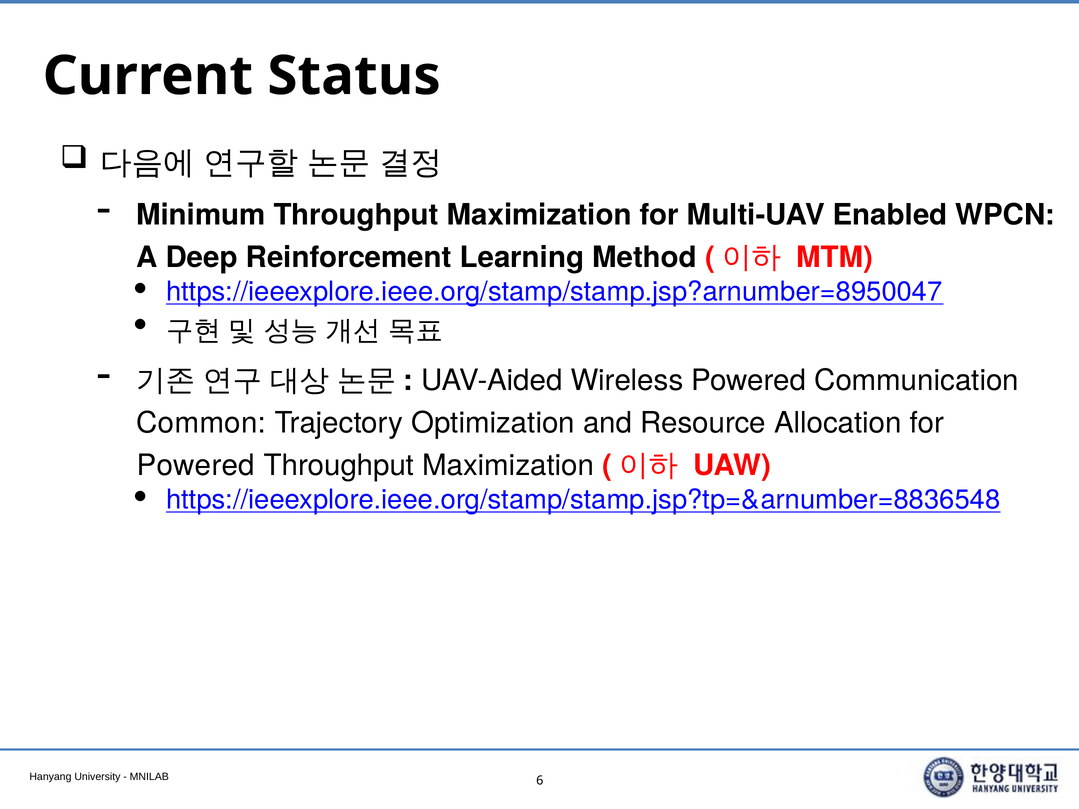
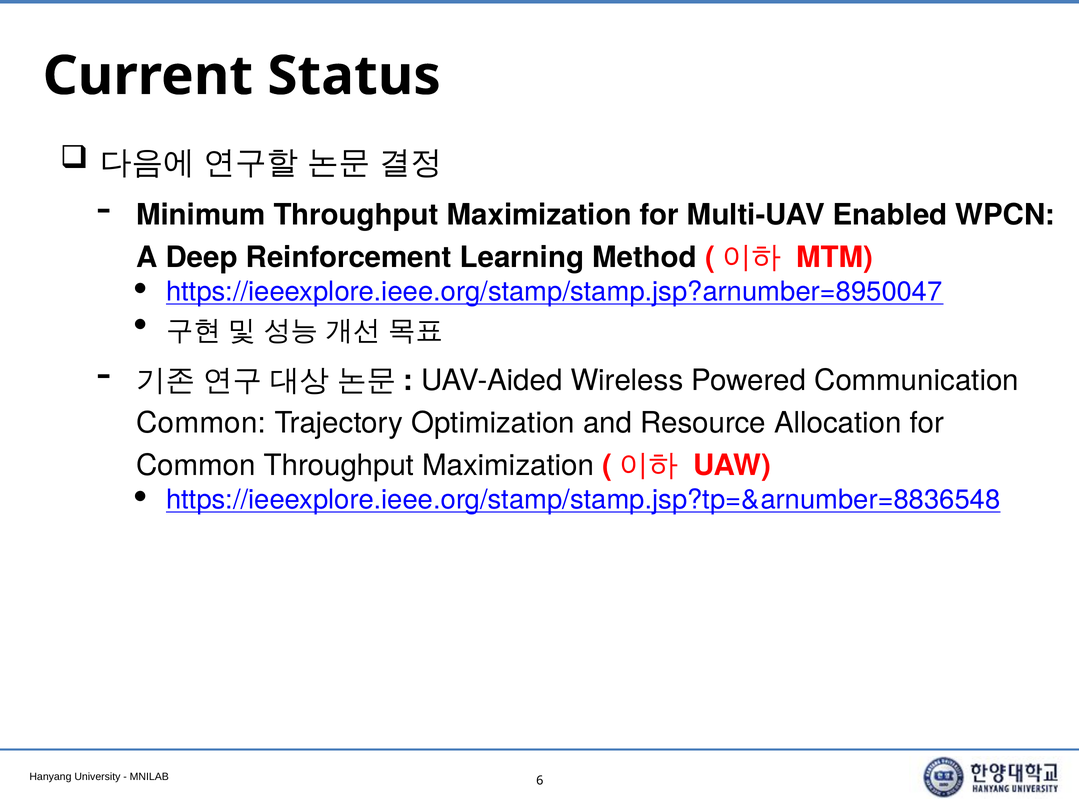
Powered at (196, 466): Powered -> Common
